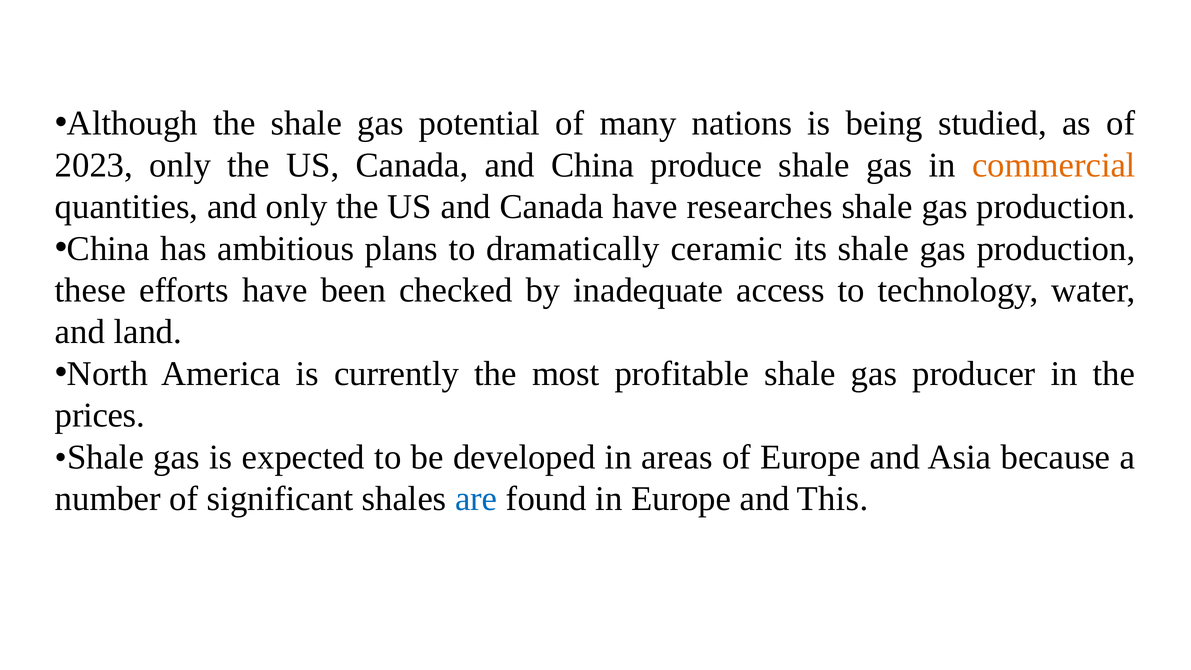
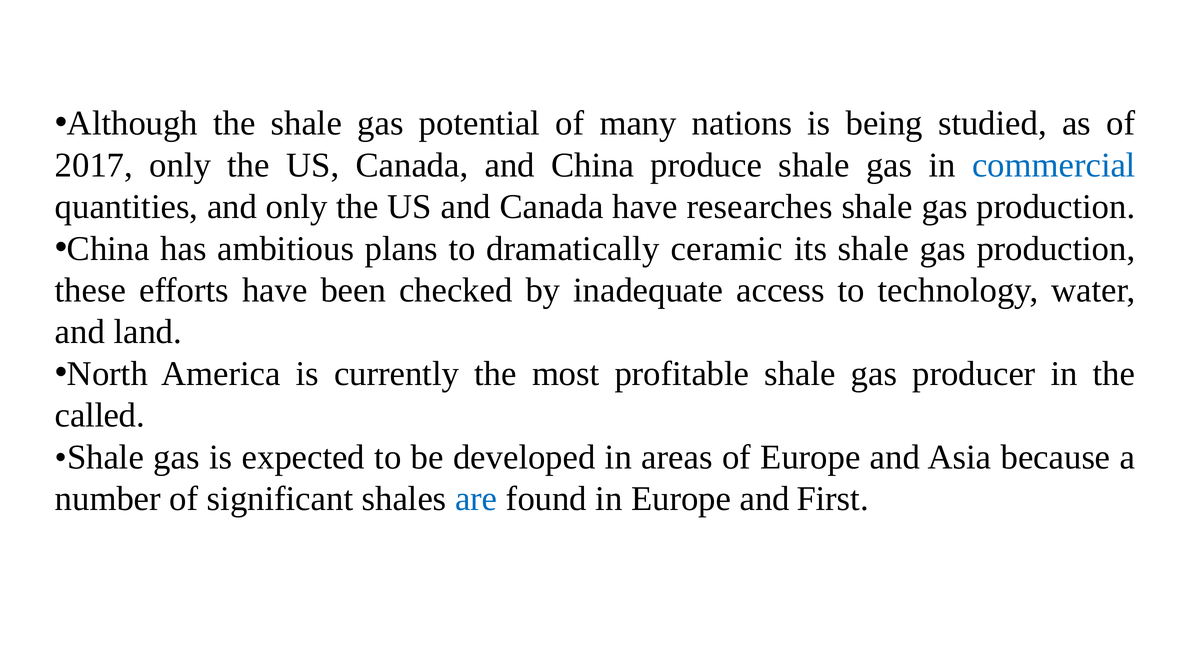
2023: 2023 -> 2017
commercial colour: orange -> blue
prices: prices -> called
This: This -> First
